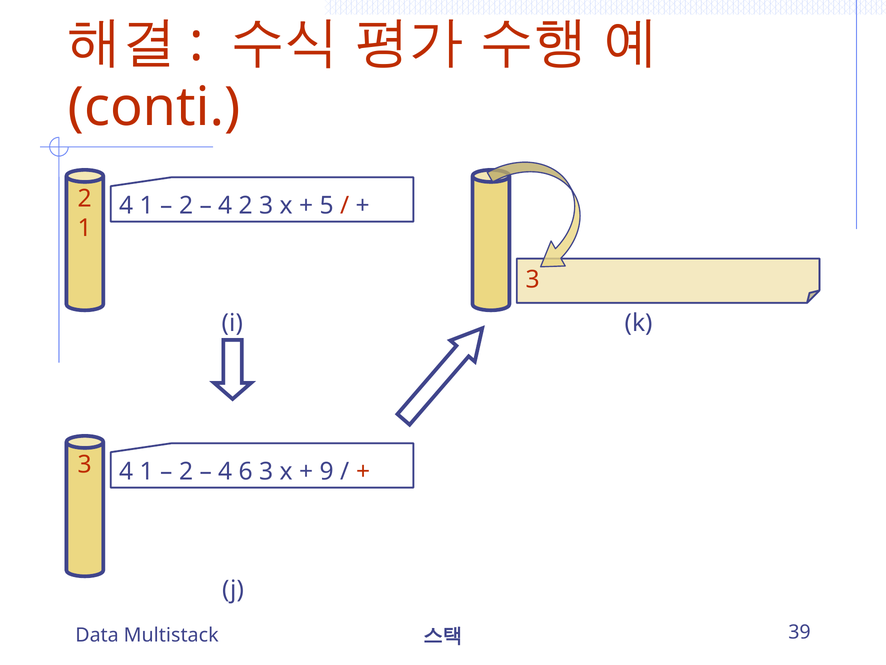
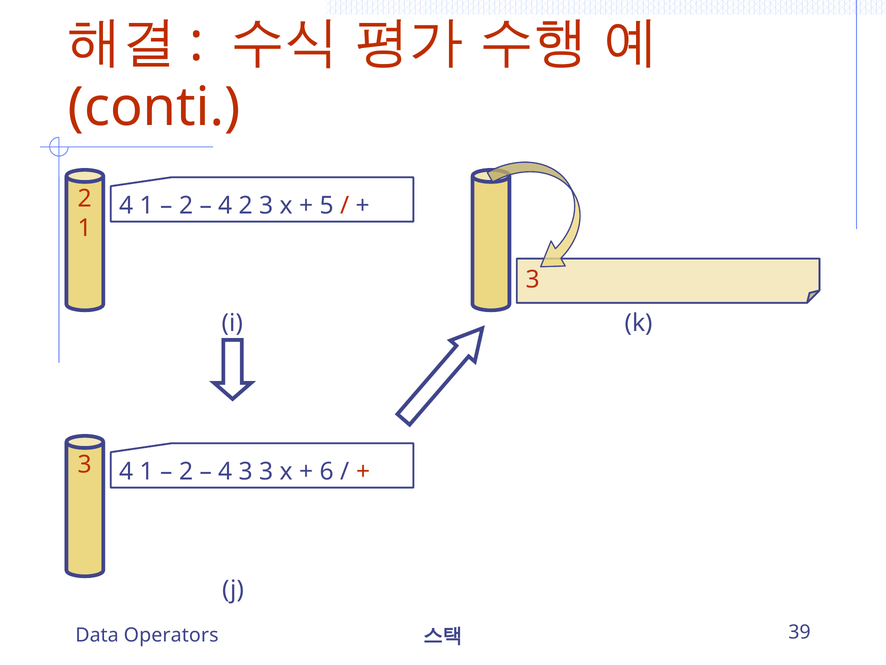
4 6: 6 -> 3
9: 9 -> 6
Multistack: Multistack -> Operators
